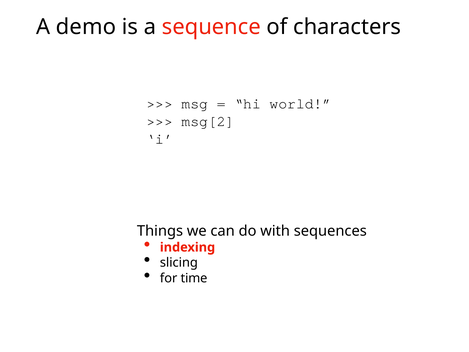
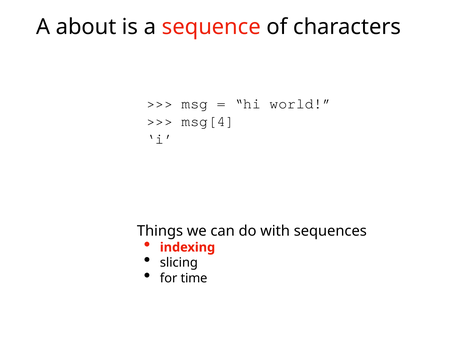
demo: demo -> about
msg[2: msg[2 -> msg[4
